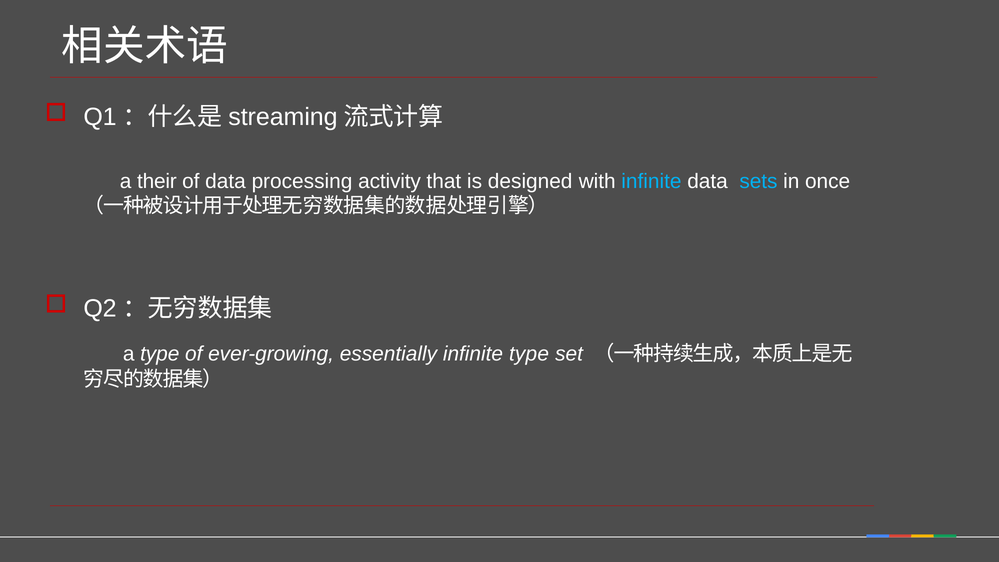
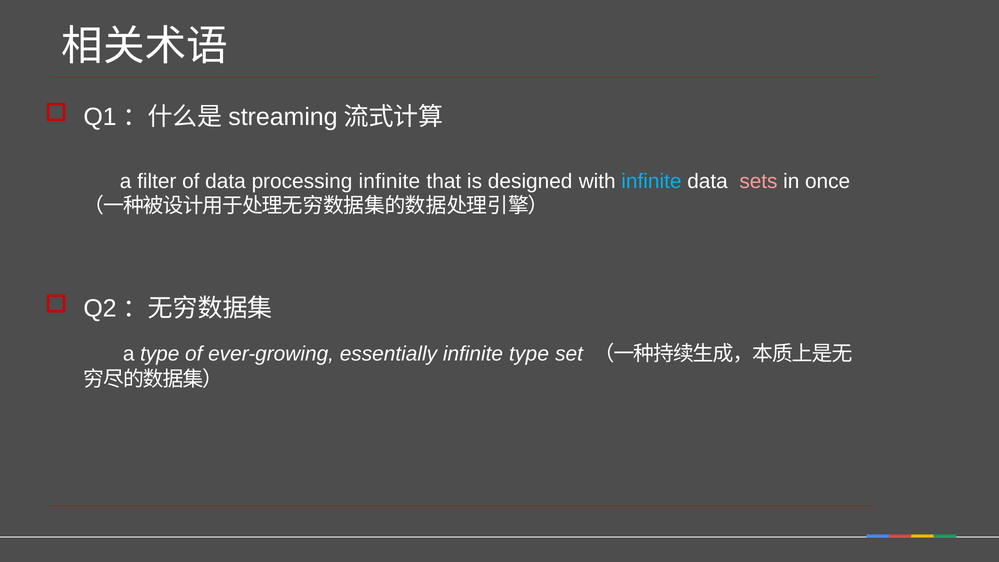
their: their -> filter
processing activity: activity -> infinite
sets colour: light blue -> pink
